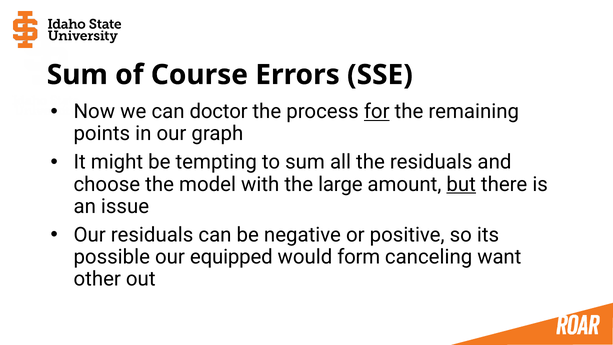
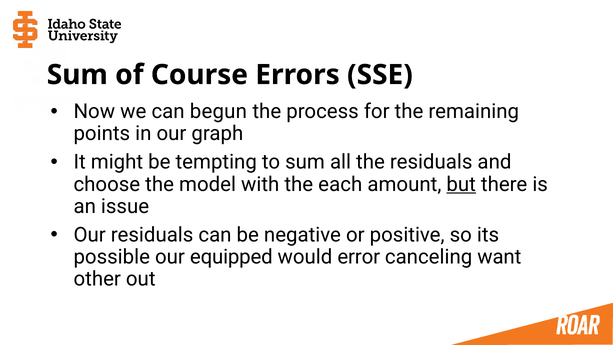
doctor: doctor -> begun
for underline: present -> none
large: large -> each
form: form -> error
